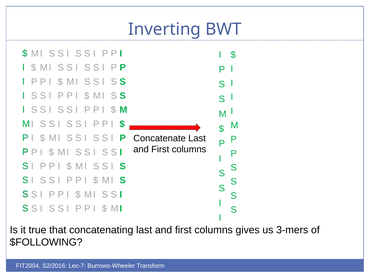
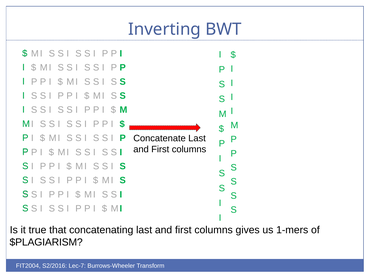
3-mers: 3-mers -> 1-mers
$FOLLOWING: $FOLLOWING -> $PLAGIARISM
